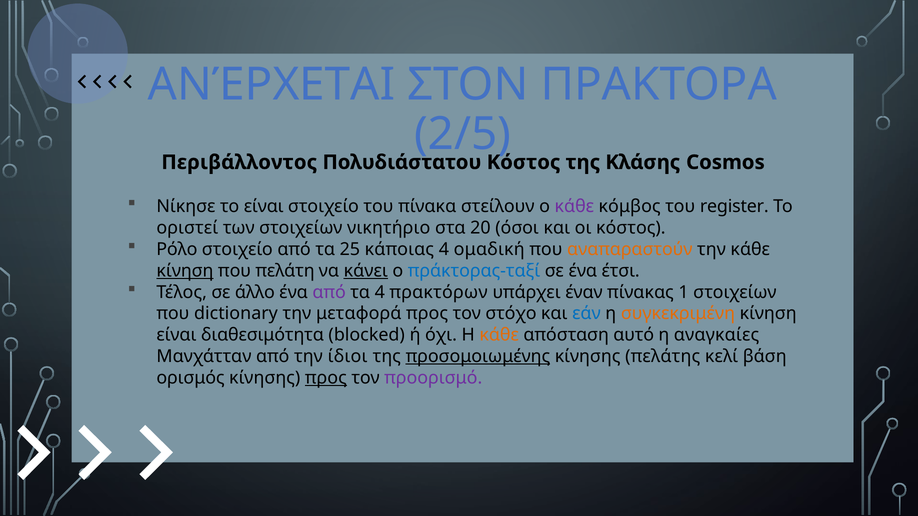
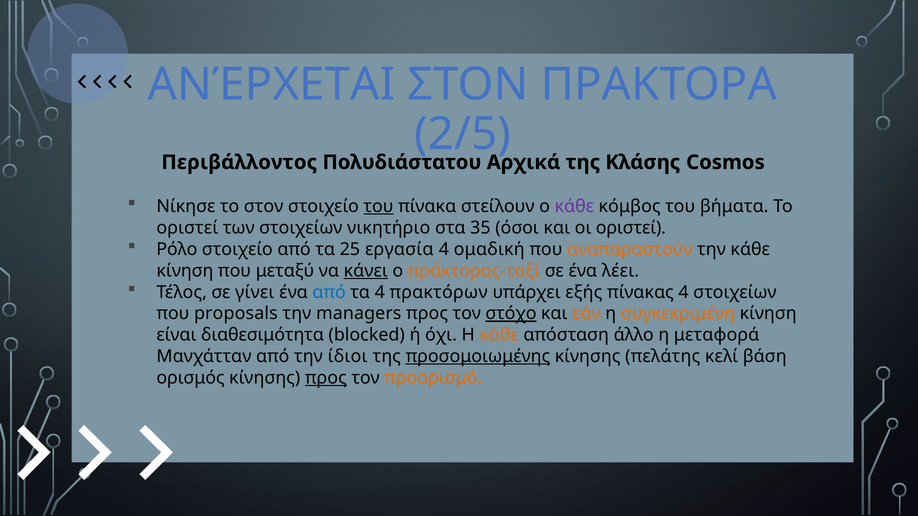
Πολυδιάστατου Κόστος: Κόστος -> Αρχικά
το είναι: είναι -> στον
του at (378, 207) underline: none -> present
register: register -> βήματα
20: 20 -> 35
οι κόστος: κόστος -> οριστεί
κάποιας: κάποιας -> εργασία
κίνηση at (185, 271) underline: present -> none
πελάτη: πελάτη -> μεταξύ
πράκτορας-ταξί colour: blue -> orange
έτσι: έτσι -> λέει
άλλο: άλλο -> γίνει
από at (329, 292) colour: purple -> blue
έναν: έναν -> εξής
πίνακας 1: 1 -> 4
dictionary: dictionary -> proposals
μεταφορά: μεταφορά -> managers
στόχο underline: none -> present
εάν colour: blue -> orange
αυτό: αυτό -> άλλο
αναγκαίες: αναγκαίες -> μεταφορά
προορισμό colour: purple -> orange
